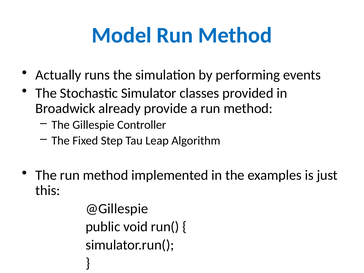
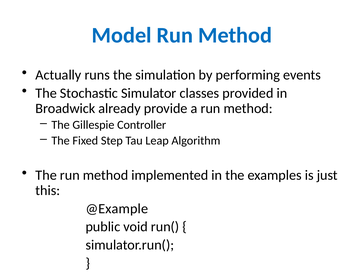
@Gillespie: @Gillespie -> @Example
